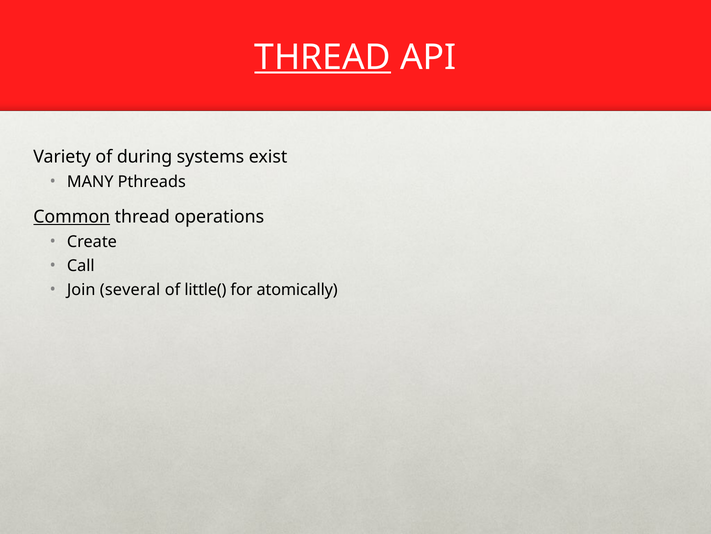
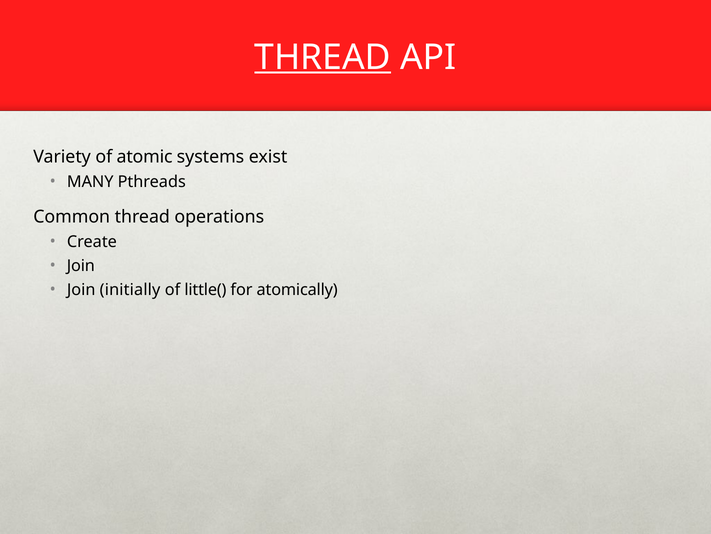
during: during -> atomic
Common underline: present -> none
Call at (81, 265): Call -> Join
several: several -> initially
